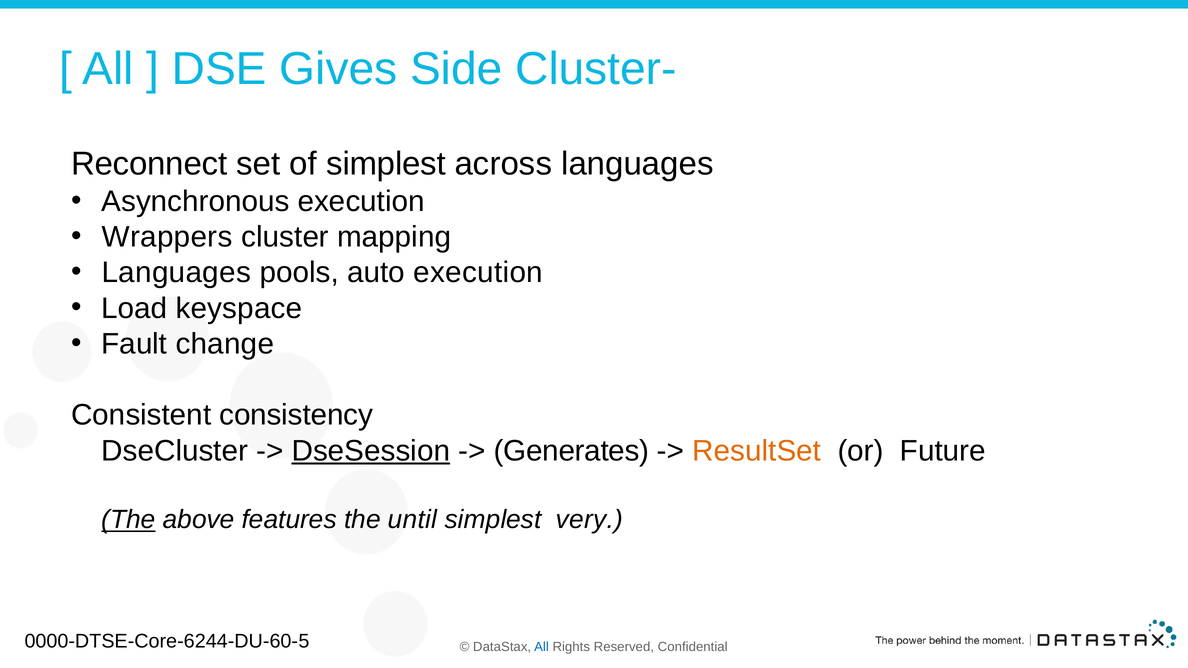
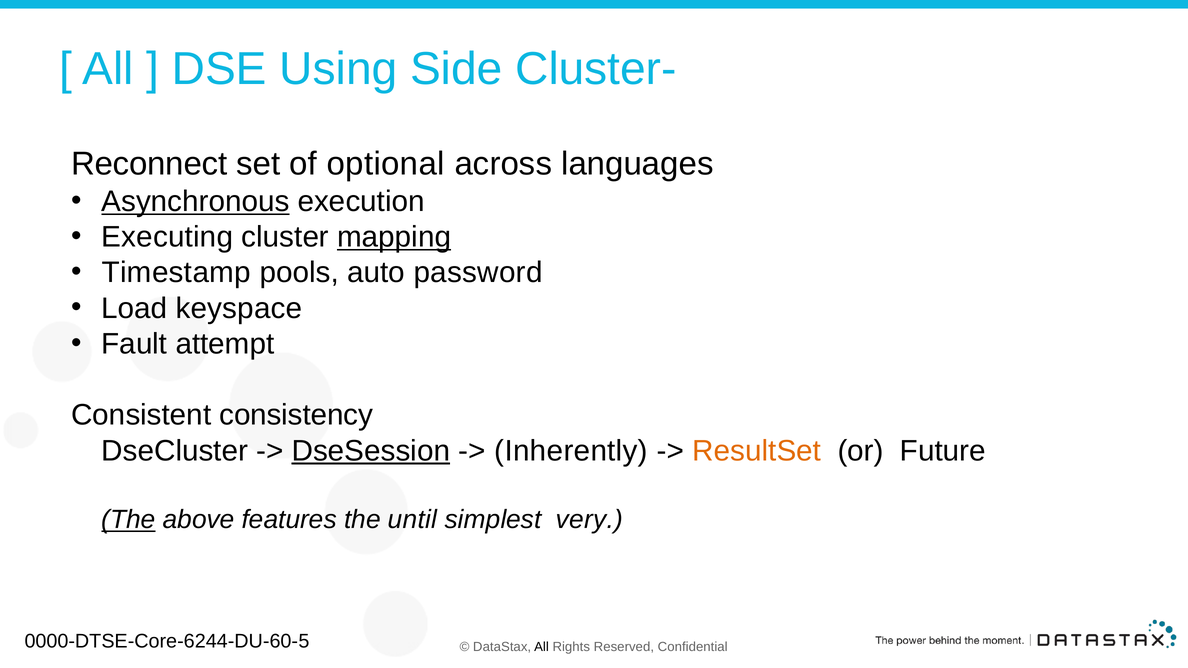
Gives: Gives -> Using
of simplest: simplest -> optional
Asynchronous underline: none -> present
Wrappers: Wrappers -> Executing
mapping underline: none -> present
Languages at (176, 273): Languages -> Timestamp
auto execution: execution -> password
change: change -> attempt
Generates: Generates -> Inherently
All at (542, 647) colour: blue -> black
